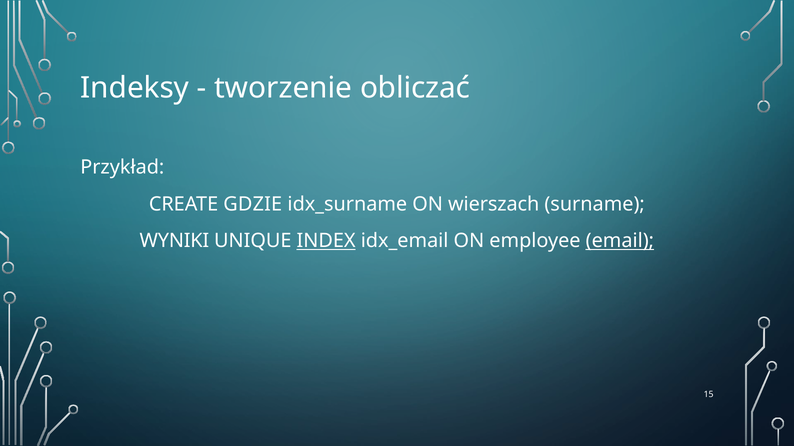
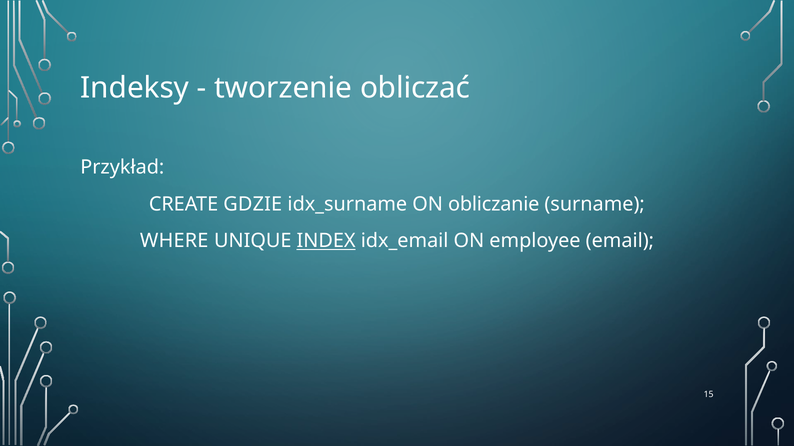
wierszach: wierszach -> obliczanie
WYNIKI: WYNIKI -> WHERE
email underline: present -> none
